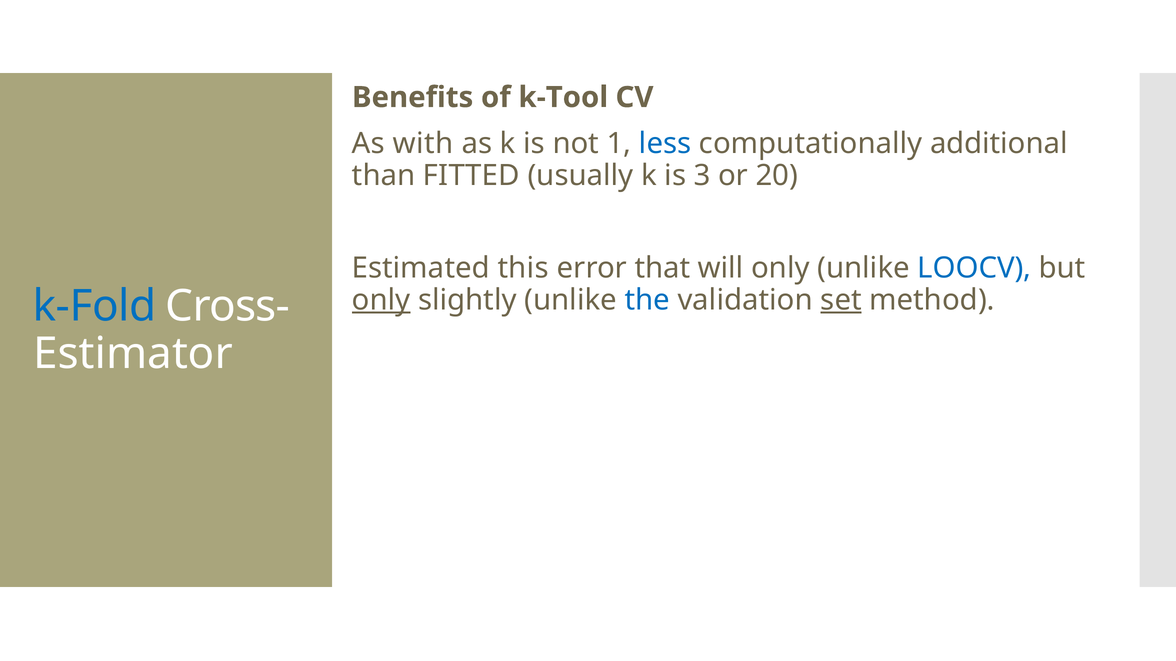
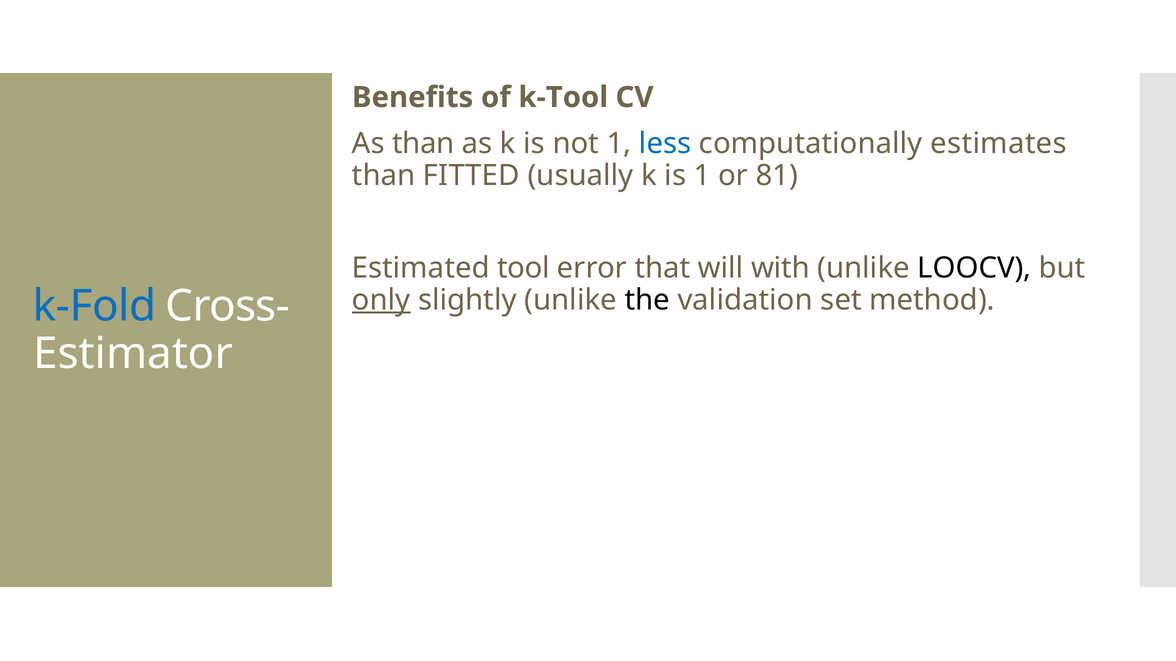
As with: with -> than
additional: additional -> estimates
is 3: 3 -> 1
20: 20 -> 81
this: this -> tool
will only: only -> with
LOOCV colour: blue -> black
the colour: blue -> black
set underline: present -> none
